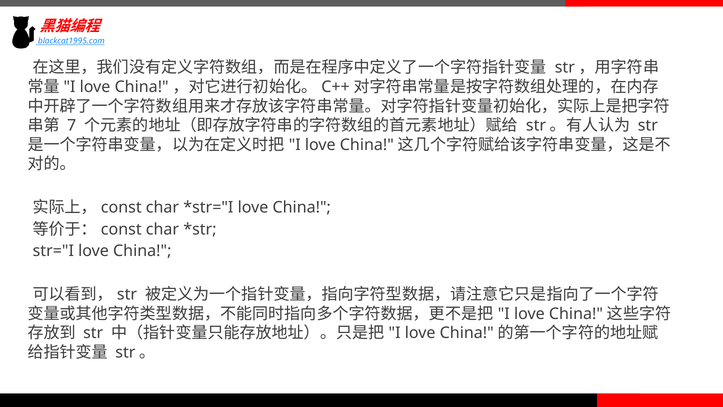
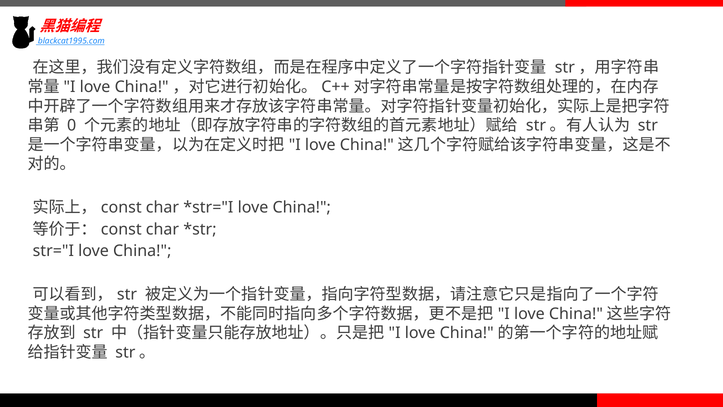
7: 7 -> 0
